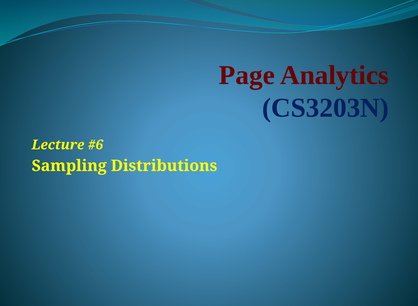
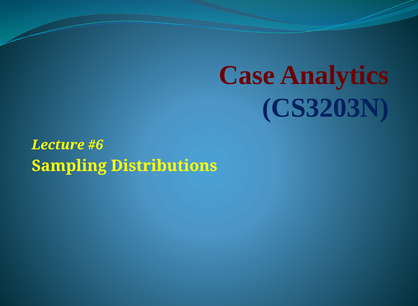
Page: Page -> Case
